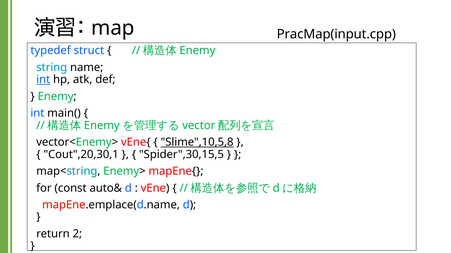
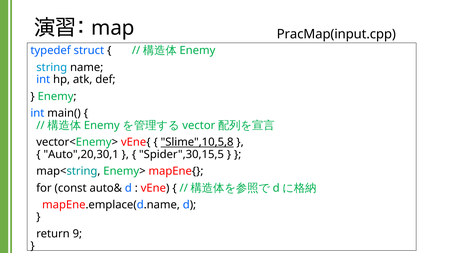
int at (43, 80) underline: present -> none
Cout",20,30,1: Cout",20,30,1 -> Auto",20,30,1
2: 2 -> 9
